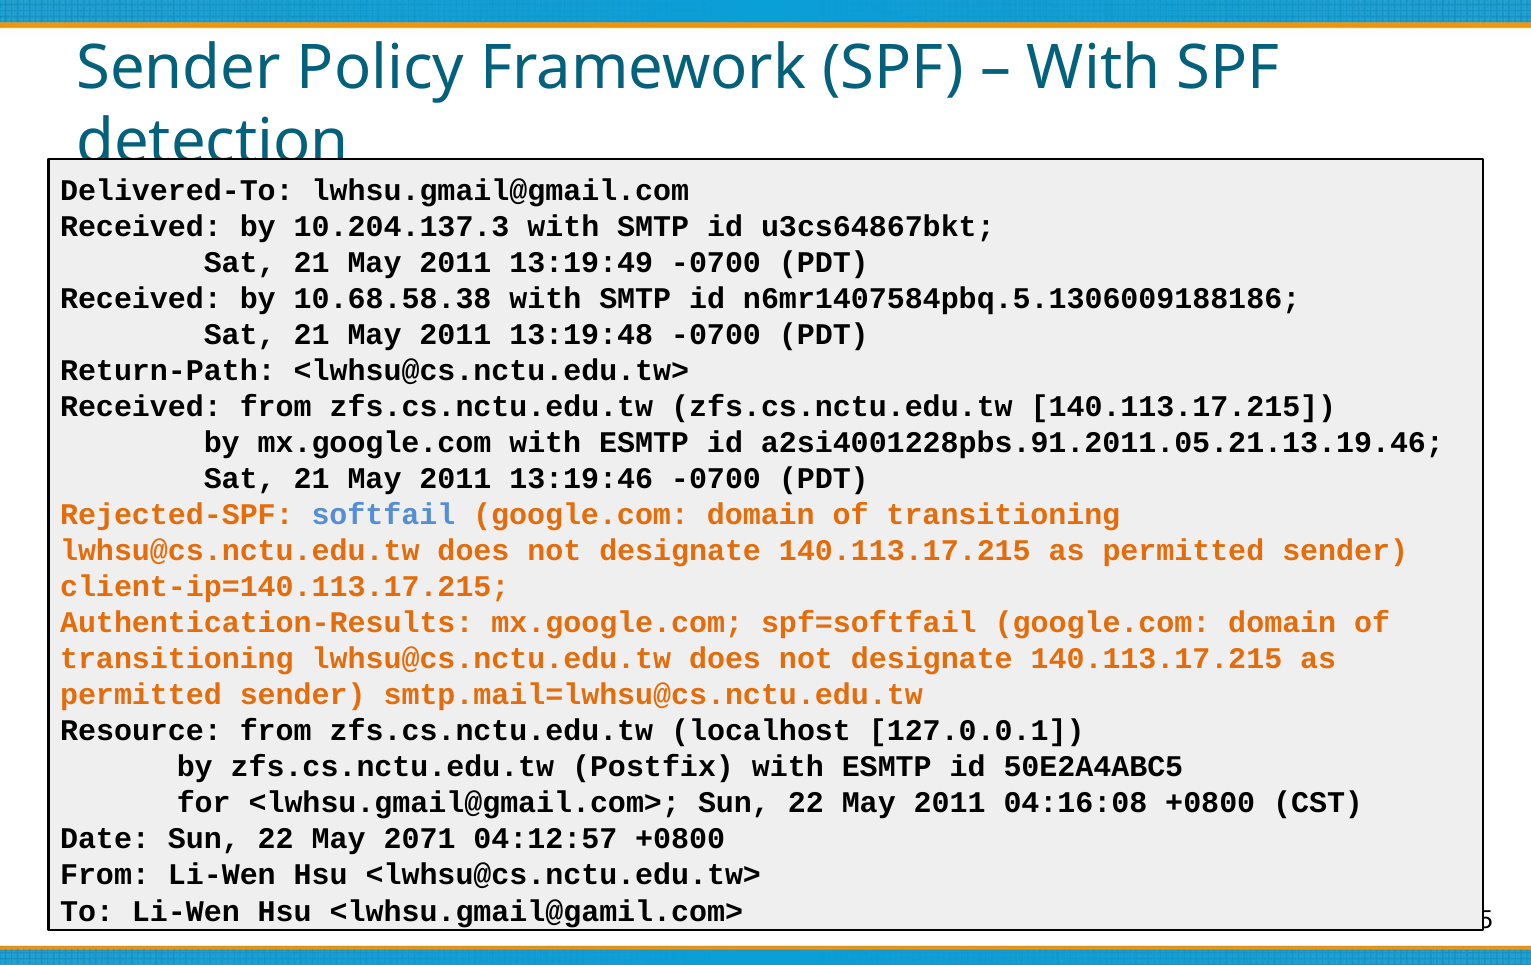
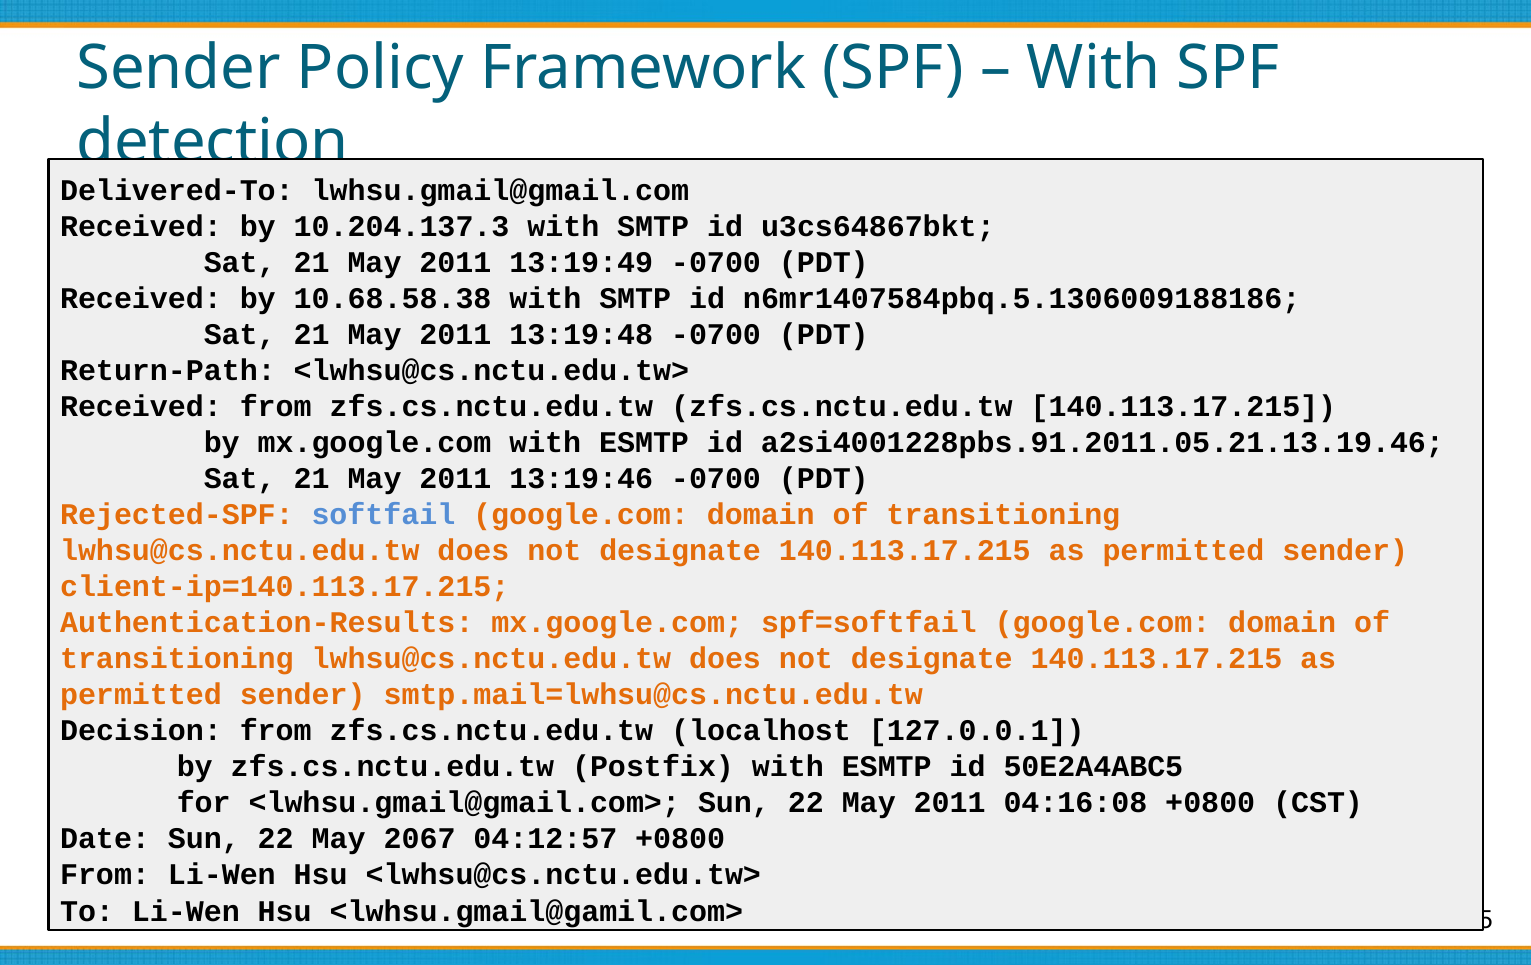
Resource: Resource -> Decision
2071: 2071 -> 2067
